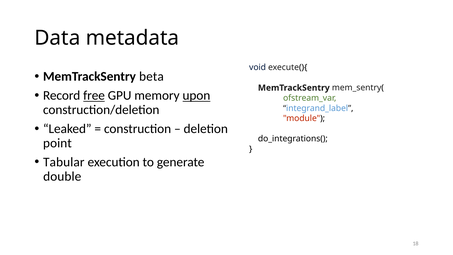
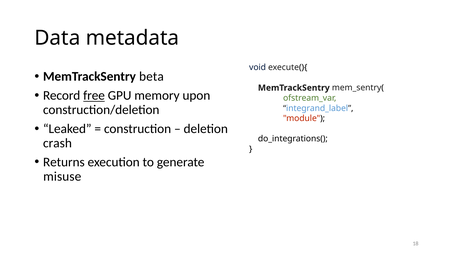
upon underline: present -> none
point: point -> crash
Tabular: Tabular -> Returns
double: double -> misuse
